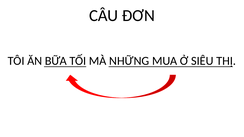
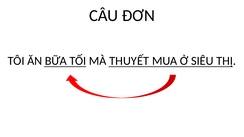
NHỮNG: NHỮNG -> THUYẾT
